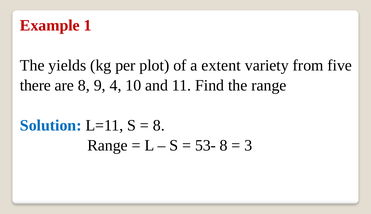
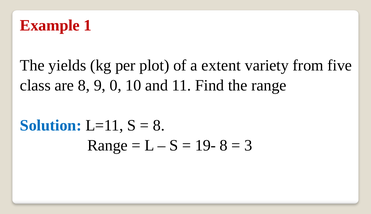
there: there -> class
4: 4 -> 0
53-: 53- -> 19-
